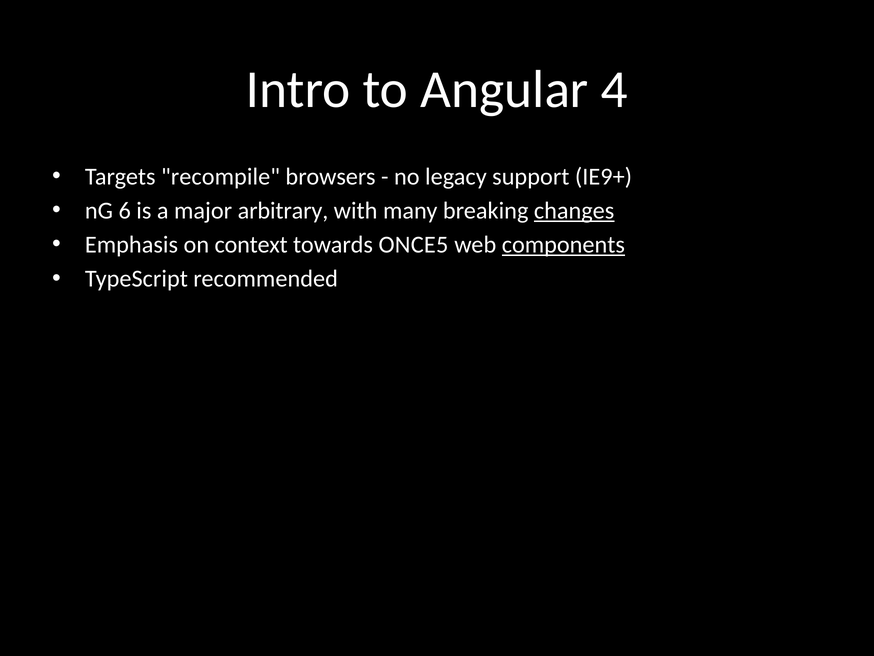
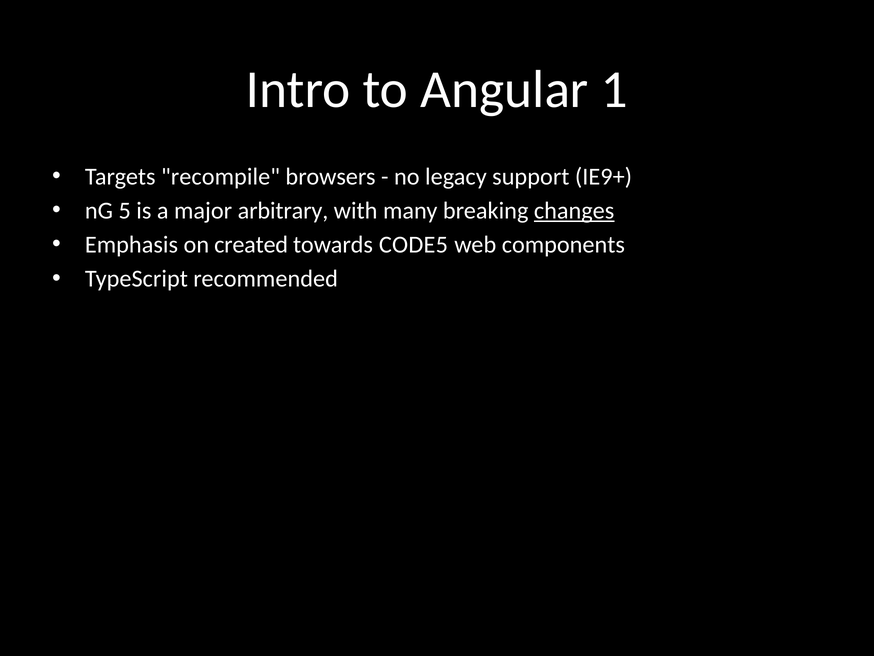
4: 4 -> 1
6: 6 -> 5
context: context -> created
ONCE5: ONCE5 -> CODE5
components underline: present -> none
